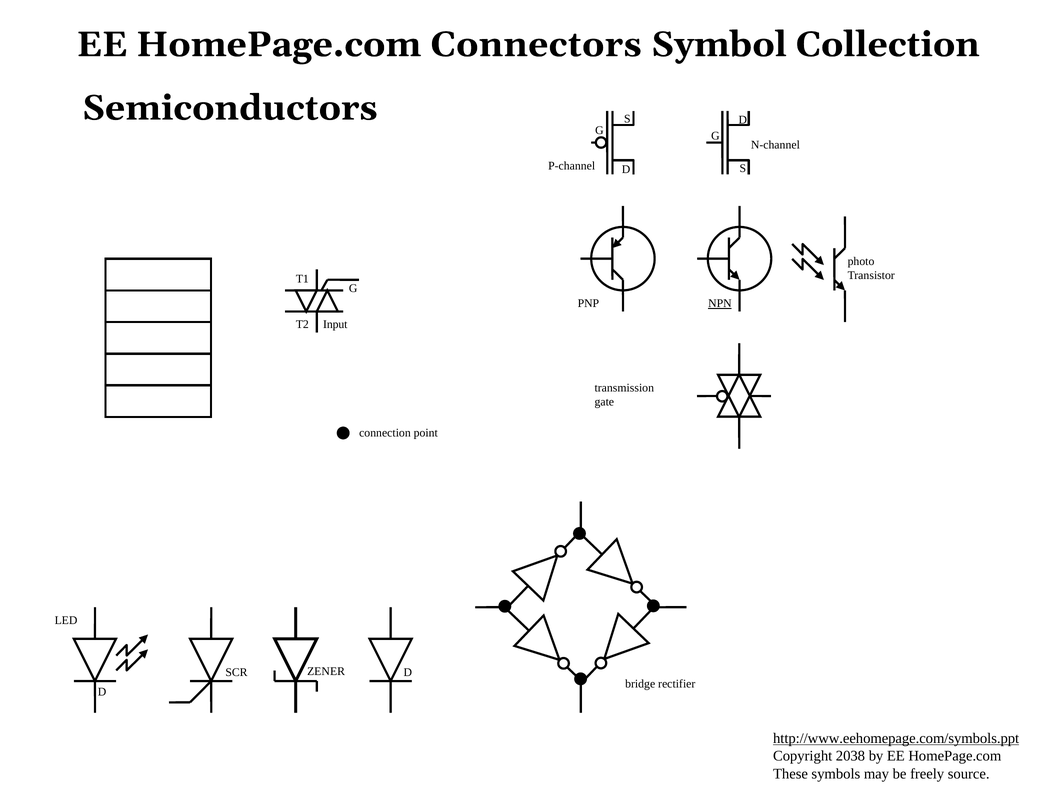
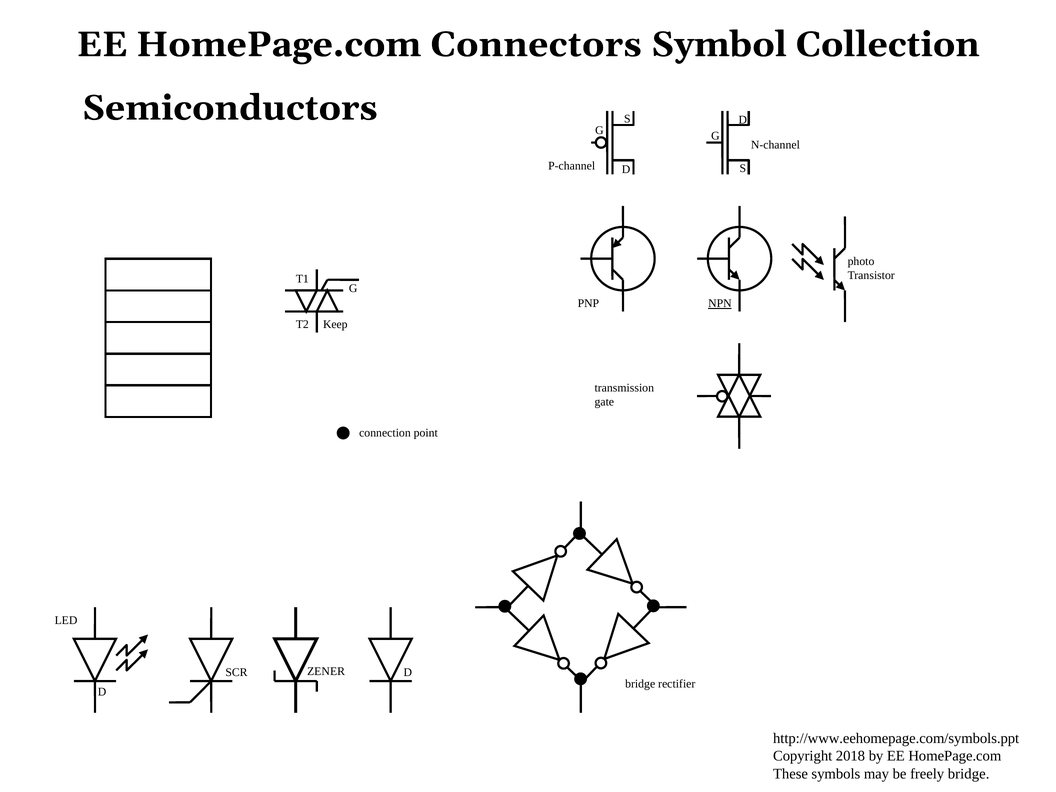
Input: Input -> Keep
http://www.eehomepage.com/symbols.ppt underline: present -> none
2038: 2038 -> 2018
freely source: source -> bridge
